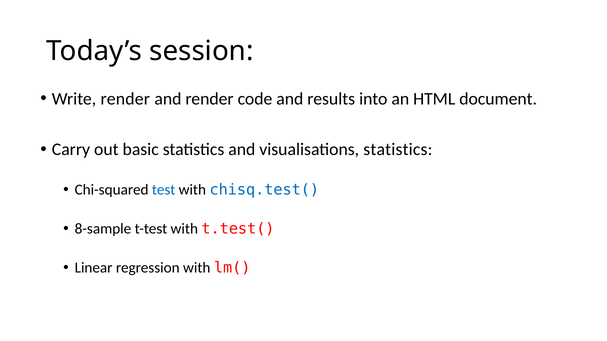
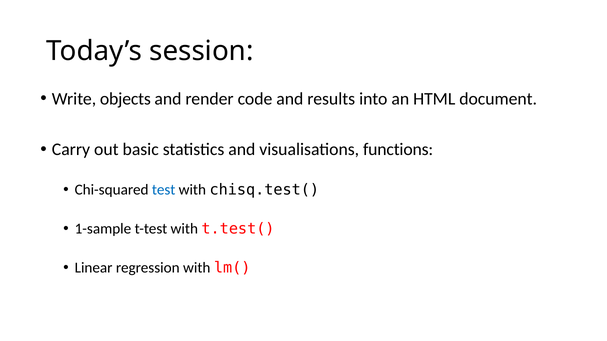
Write render: render -> objects
visualisations statistics: statistics -> functions
chisq.test( colour: blue -> black
8-sample: 8-sample -> 1-sample
